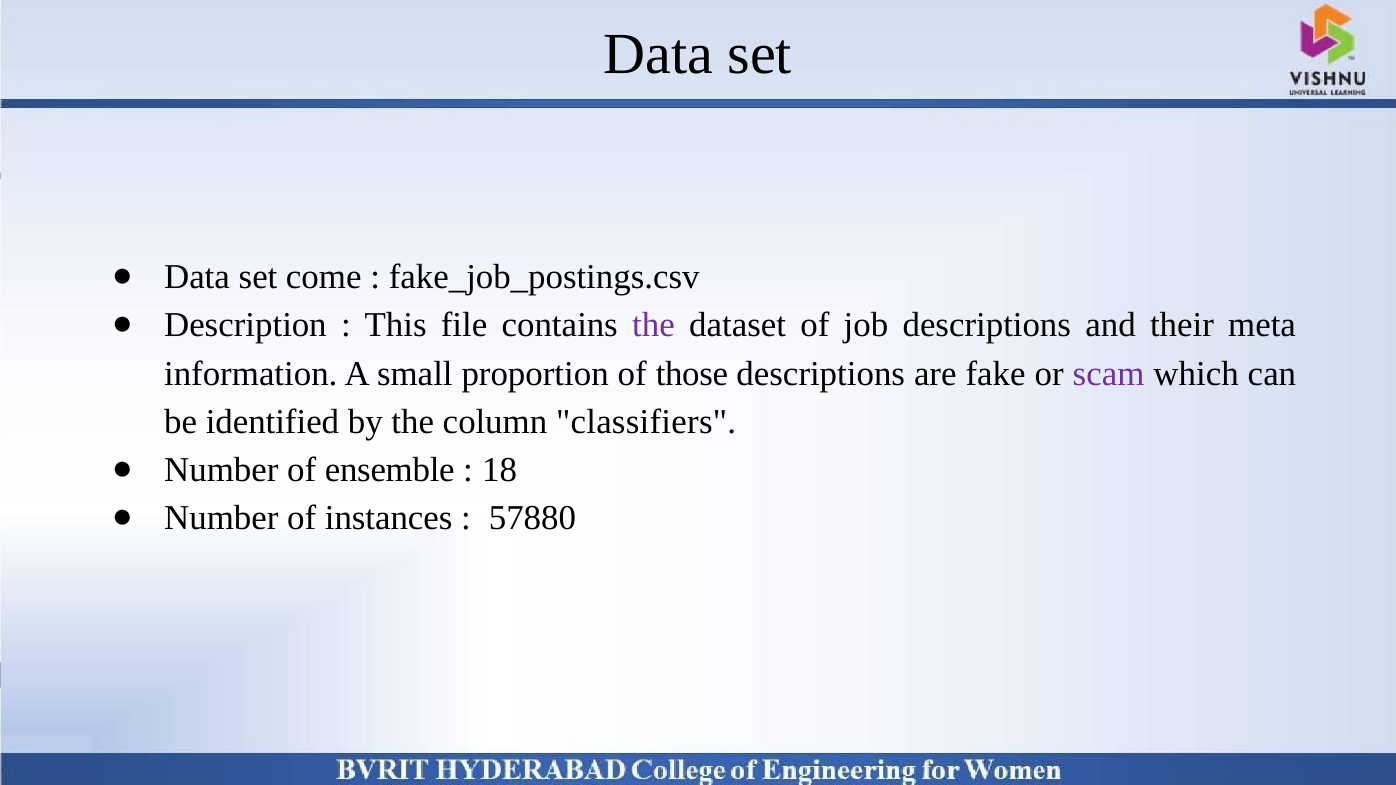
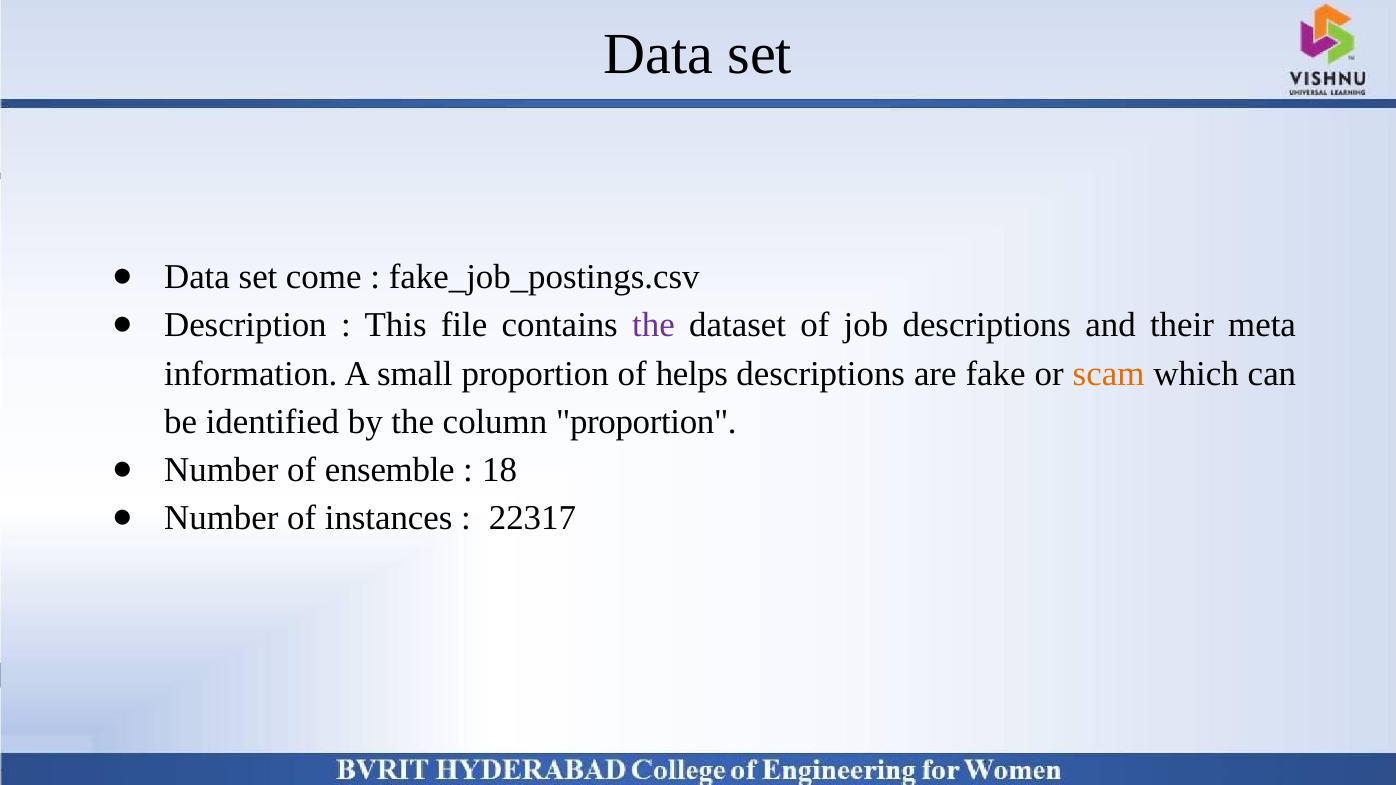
those: those -> helps
scam colour: purple -> orange
column classifiers: classifiers -> proportion
57880: 57880 -> 22317
